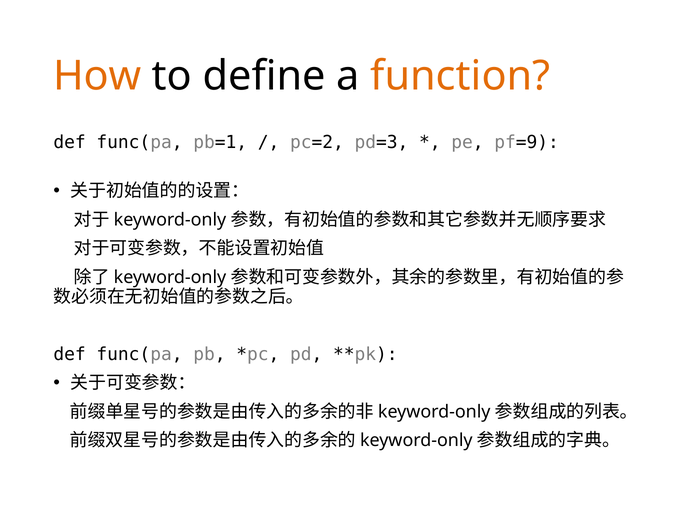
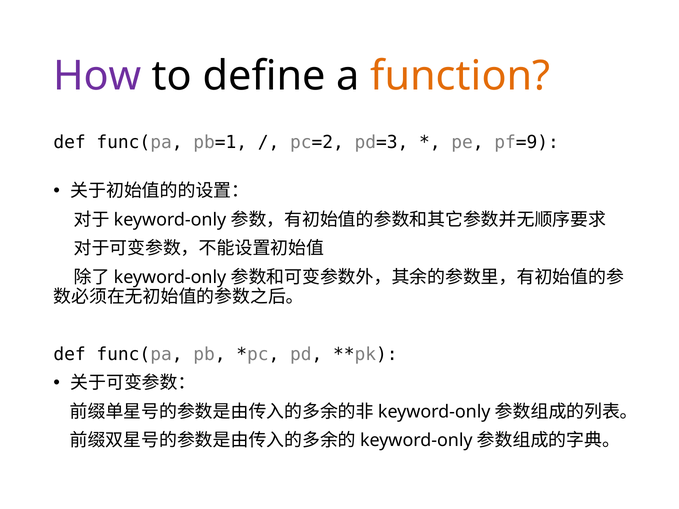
How colour: orange -> purple
